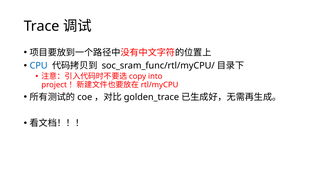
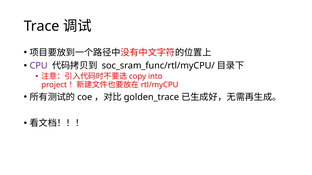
CPU colour: blue -> purple
